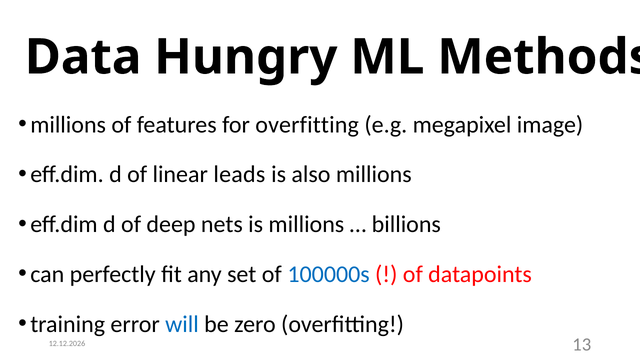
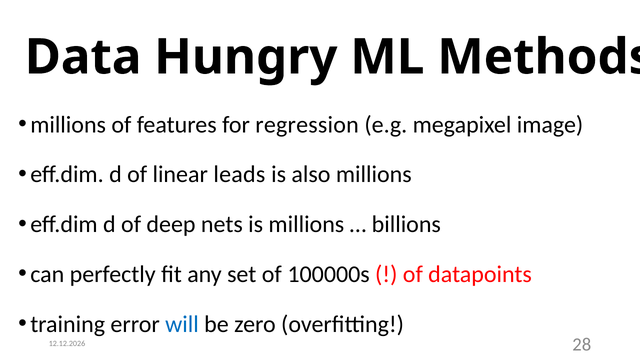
for overfitting: overfitting -> regression
100000s colour: blue -> black
13: 13 -> 28
